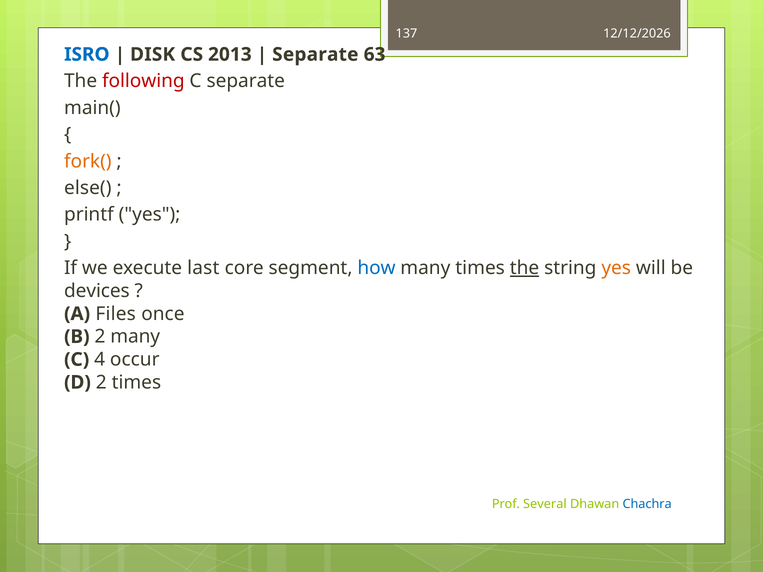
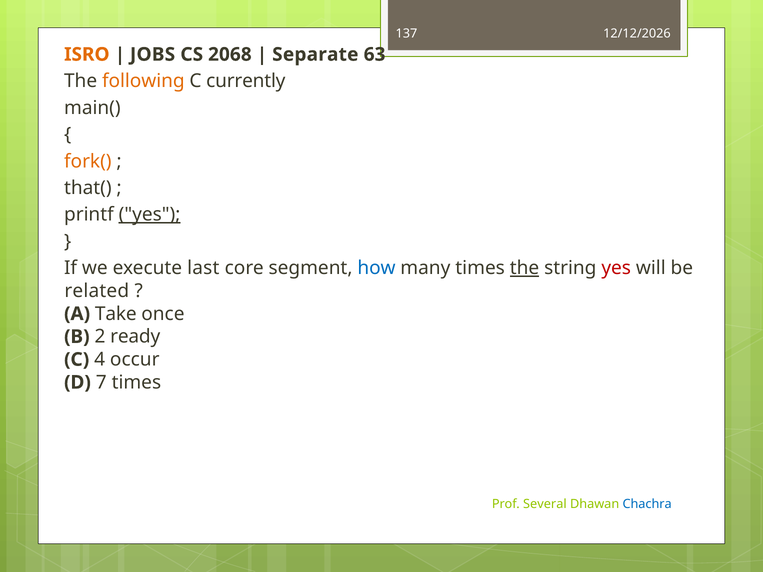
ISRO colour: blue -> orange
DISK: DISK -> JOBS
2013: 2013 -> 2068
following colour: red -> orange
C separate: separate -> currently
else(: else( -> that(
yes at (150, 215) underline: none -> present
yes at (616, 268) colour: orange -> red
devices: devices -> related
Files: Files -> Take
2 many: many -> ready
D 2: 2 -> 7
